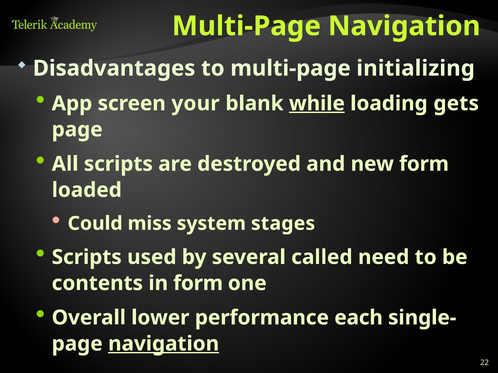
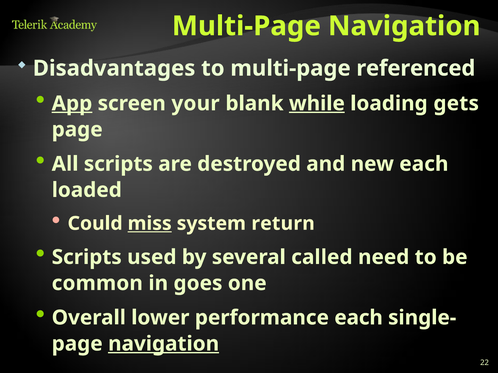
initializing: initializing -> referenced
App underline: none -> present
new form: form -> each
miss underline: none -> present
stages: stages -> return
contents: contents -> common
in form: form -> goes
